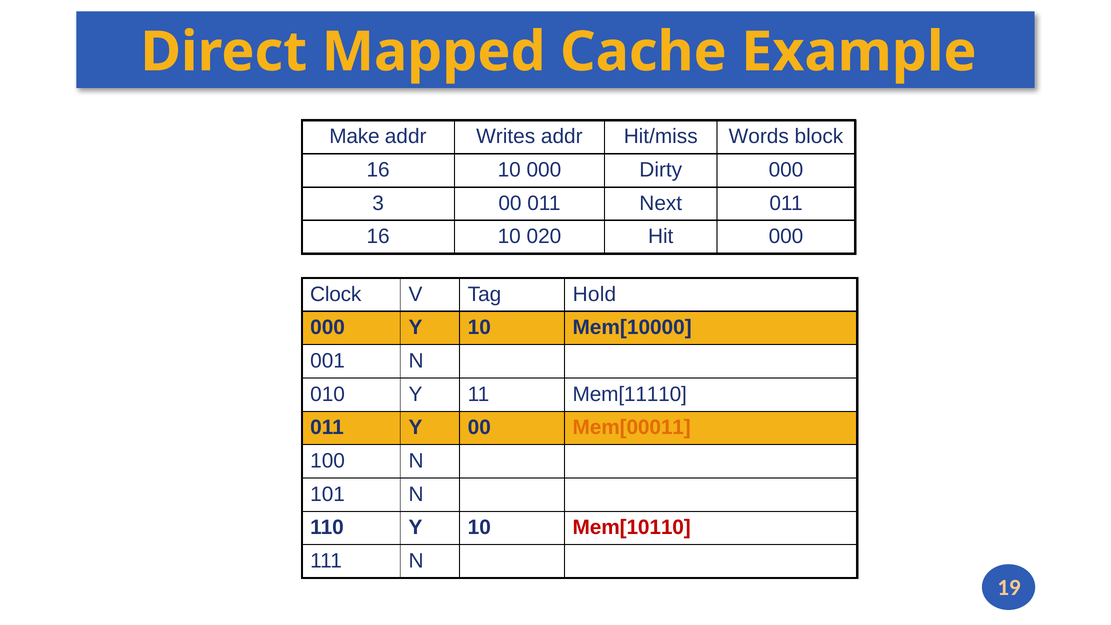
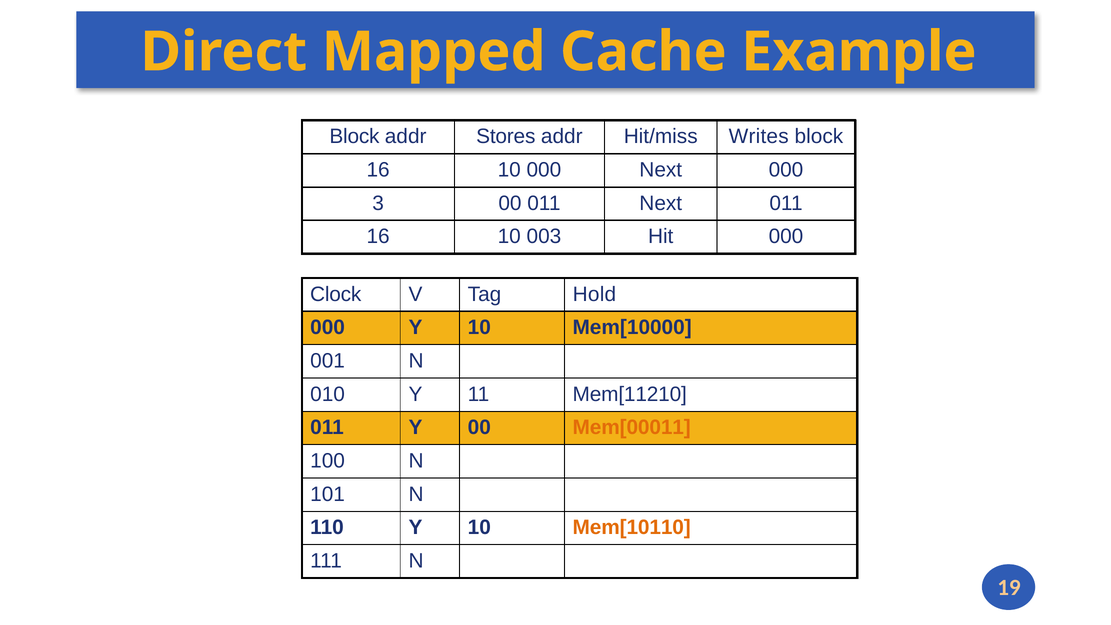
Make at (354, 137): Make -> Block
Writes: Writes -> Stores
Words: Words -> Writes
000 Dirty: Dirty -> Next
020: 020 -> 003
Mem[11110: Mem[11110 -> Mem[11210
Mem[10110 colour: red -> orange
